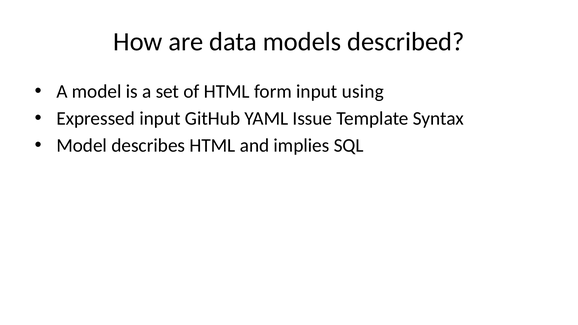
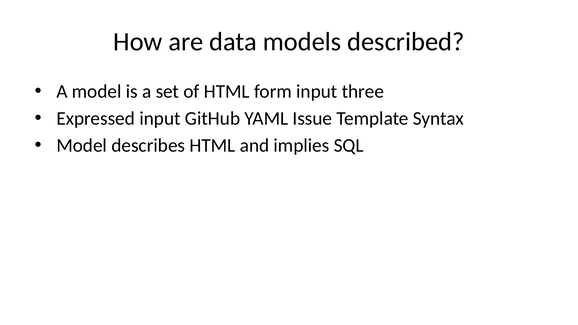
using: using -> three
